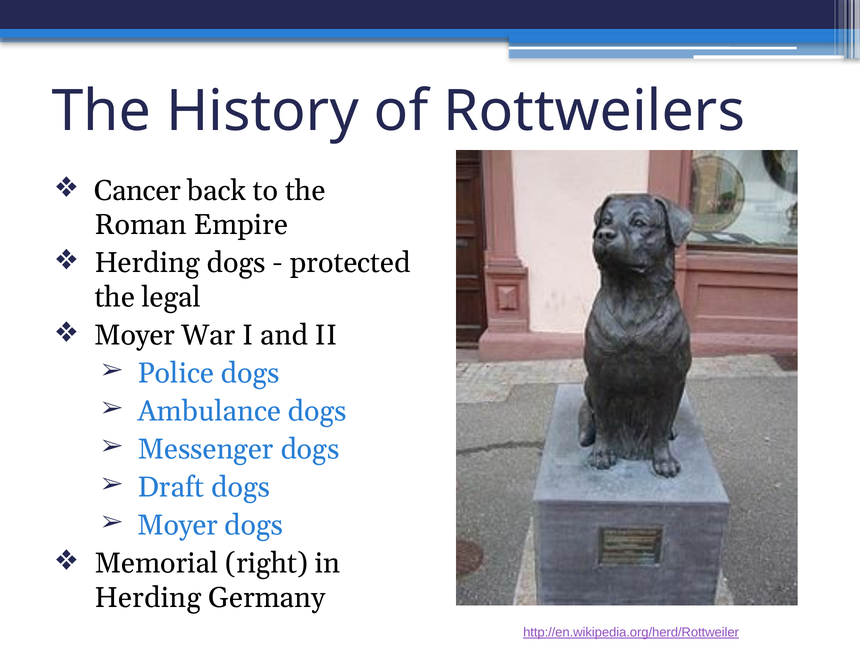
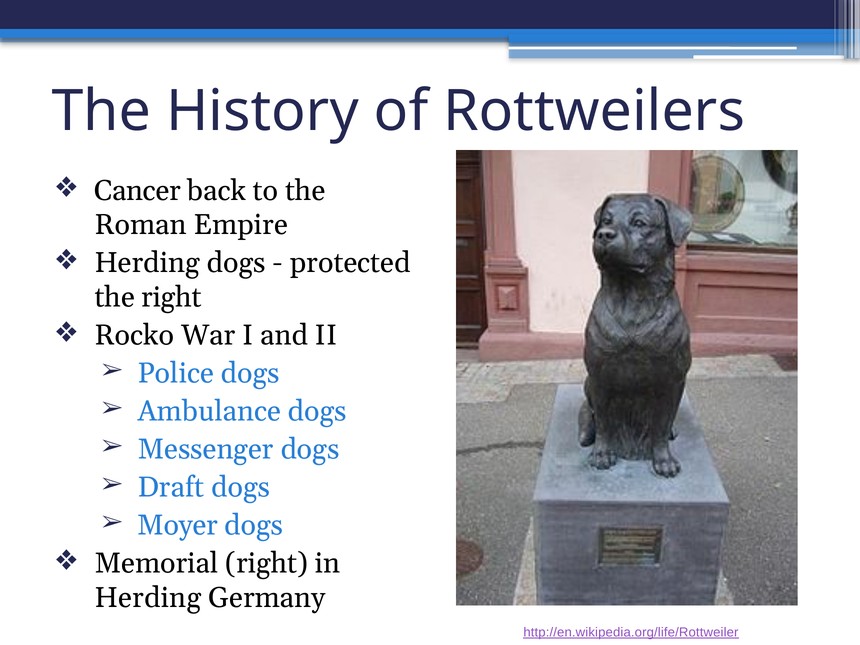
the legal: legal -> right
Moyer at (135, 335): Moyer -> Rocko
http://en.wikipedia.org/herd/Rottweiler: http://en.wikipedia.org/herd/Rottweiler -> http://en.wikipedia.org/life/Rottweiler
